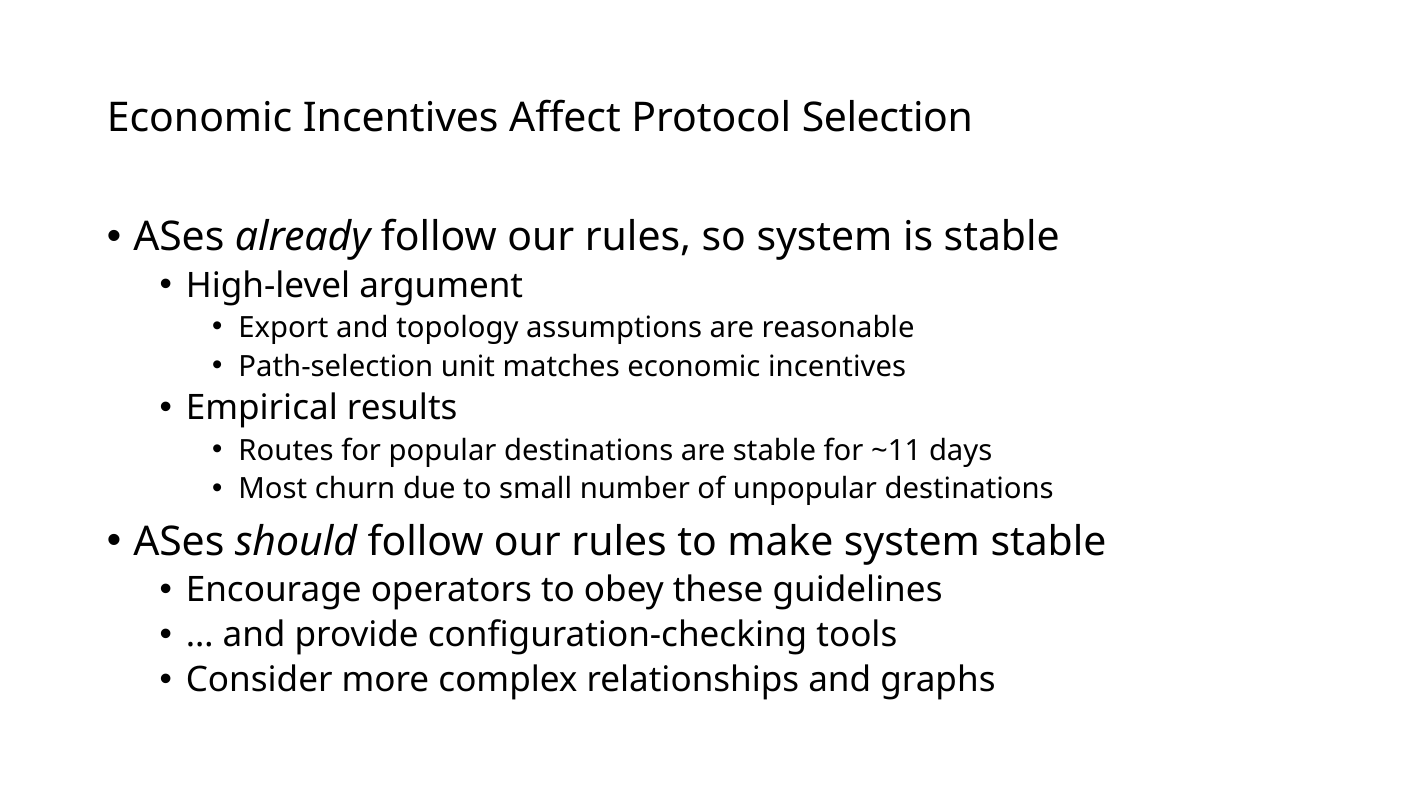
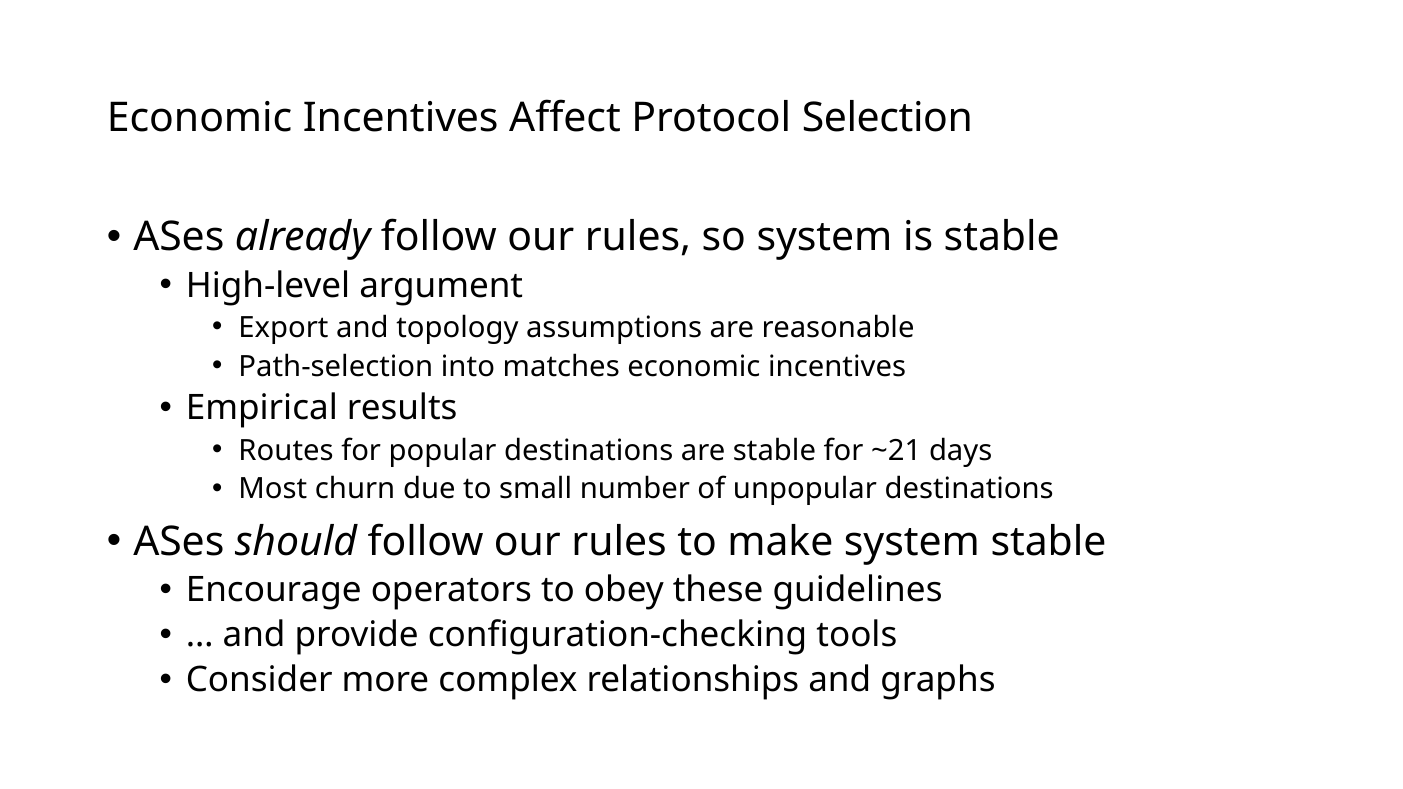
unit: unit -> into
~11: ~11 -> ~21
